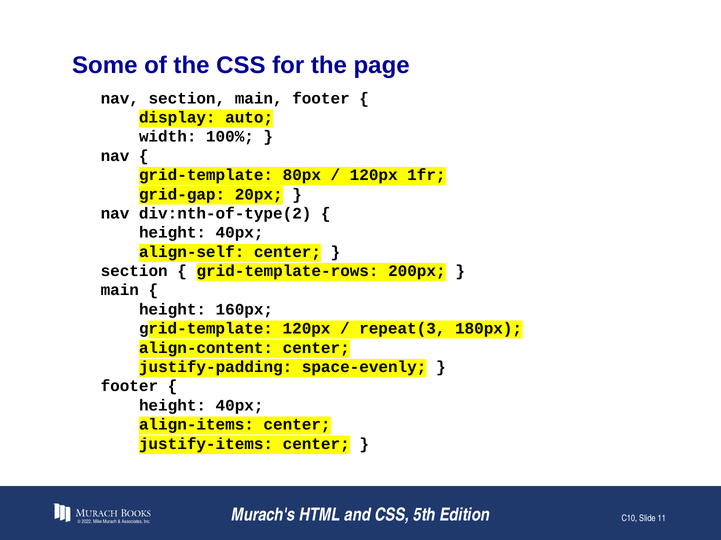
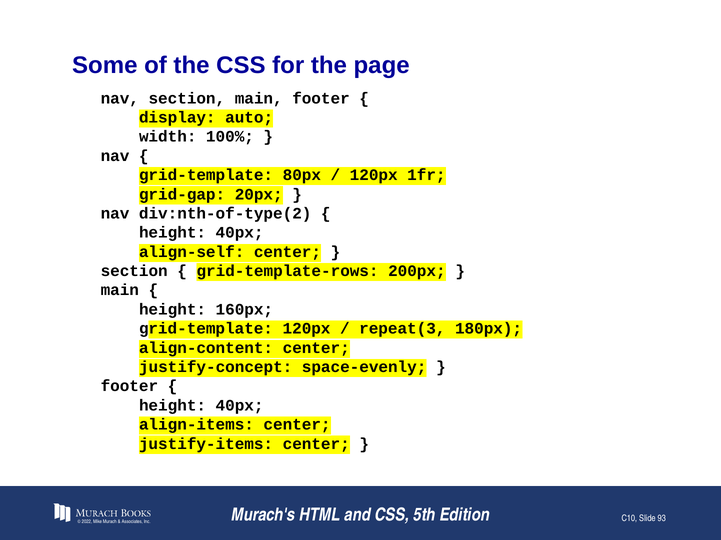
justify-padding: justify-padding -> justify-concept
11: 11 -> 93
